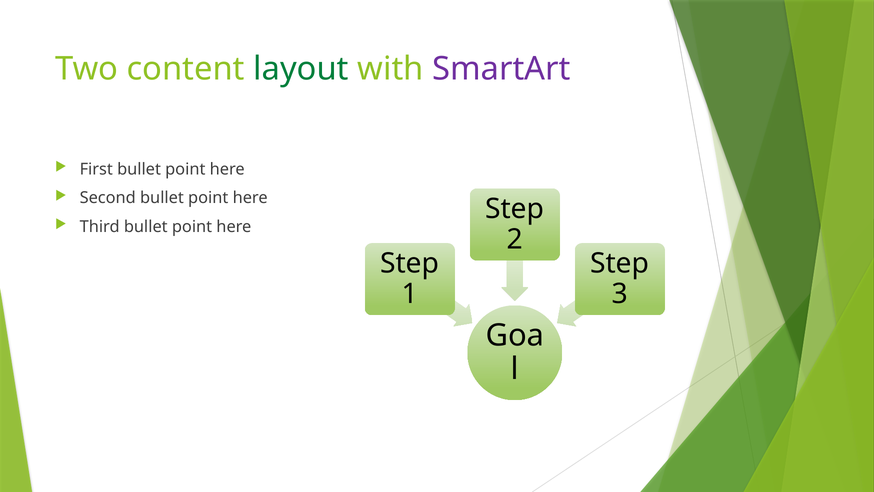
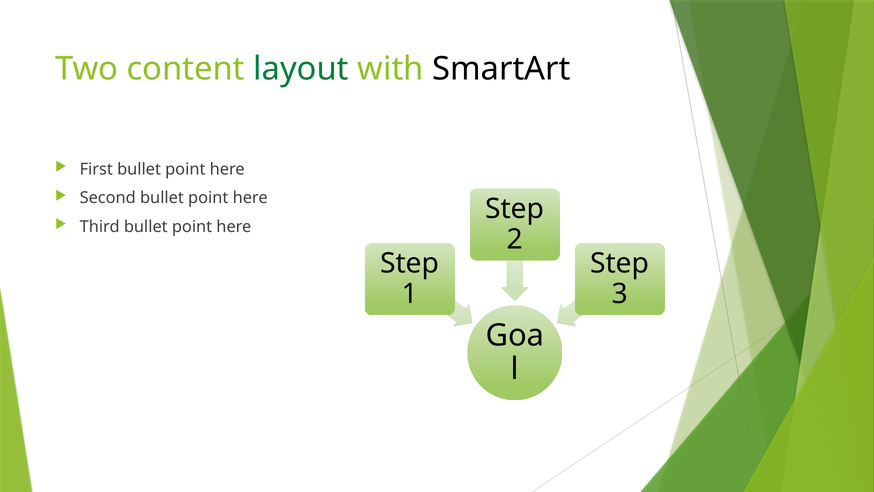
SmartArt colour: purple -> black
